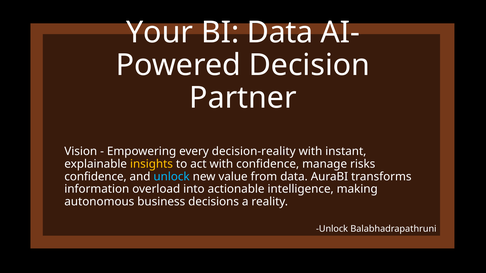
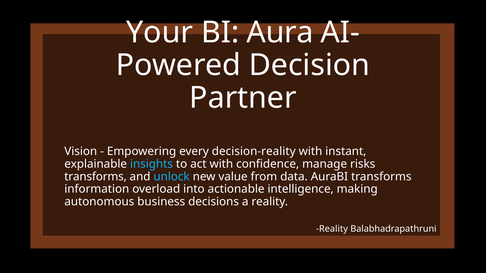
BI Data: Data -> Aura
insights colour: yellow -> light blue
confidence at (96, 177): confidence -> transforms
Unlock at (332, 229): Unlock -> Reality
